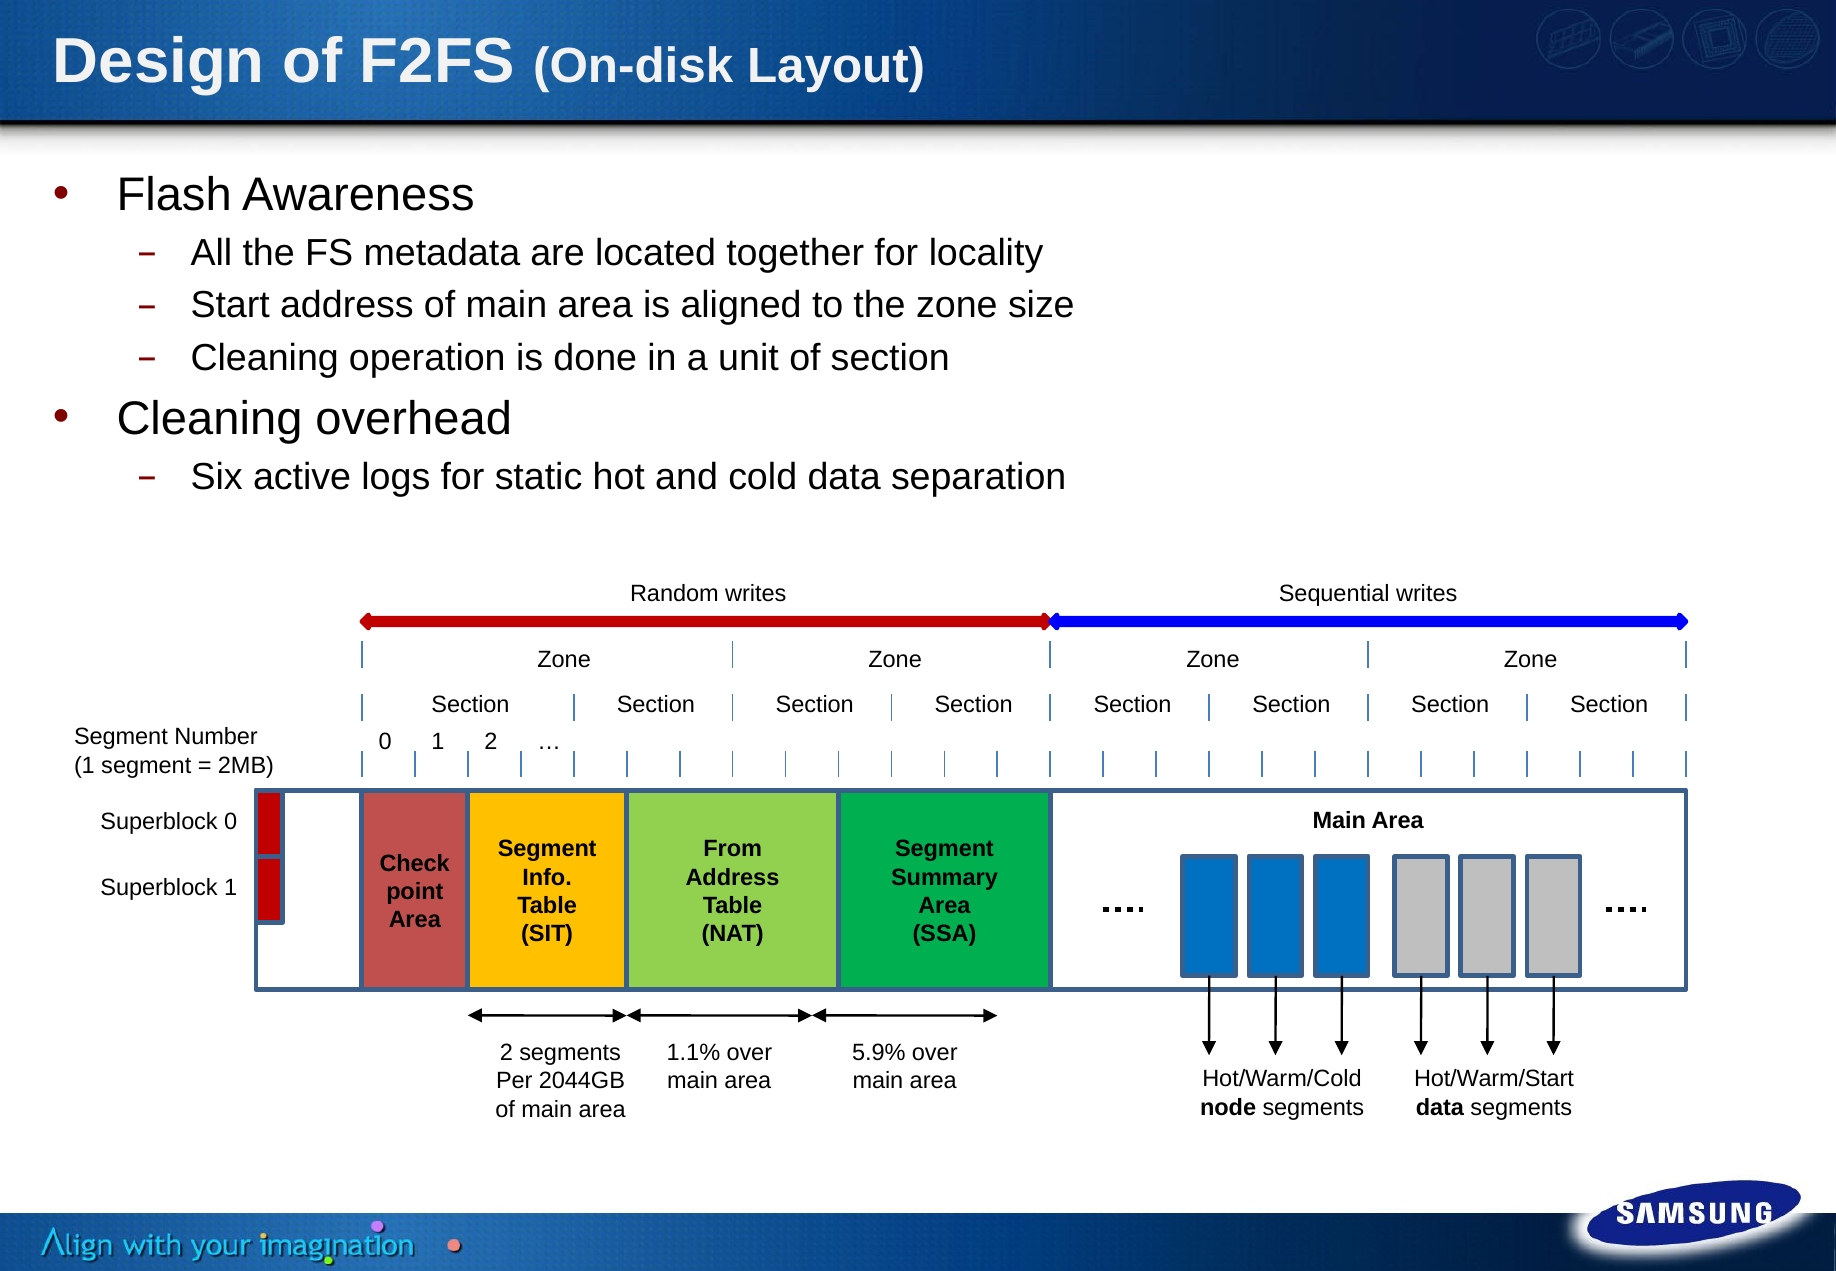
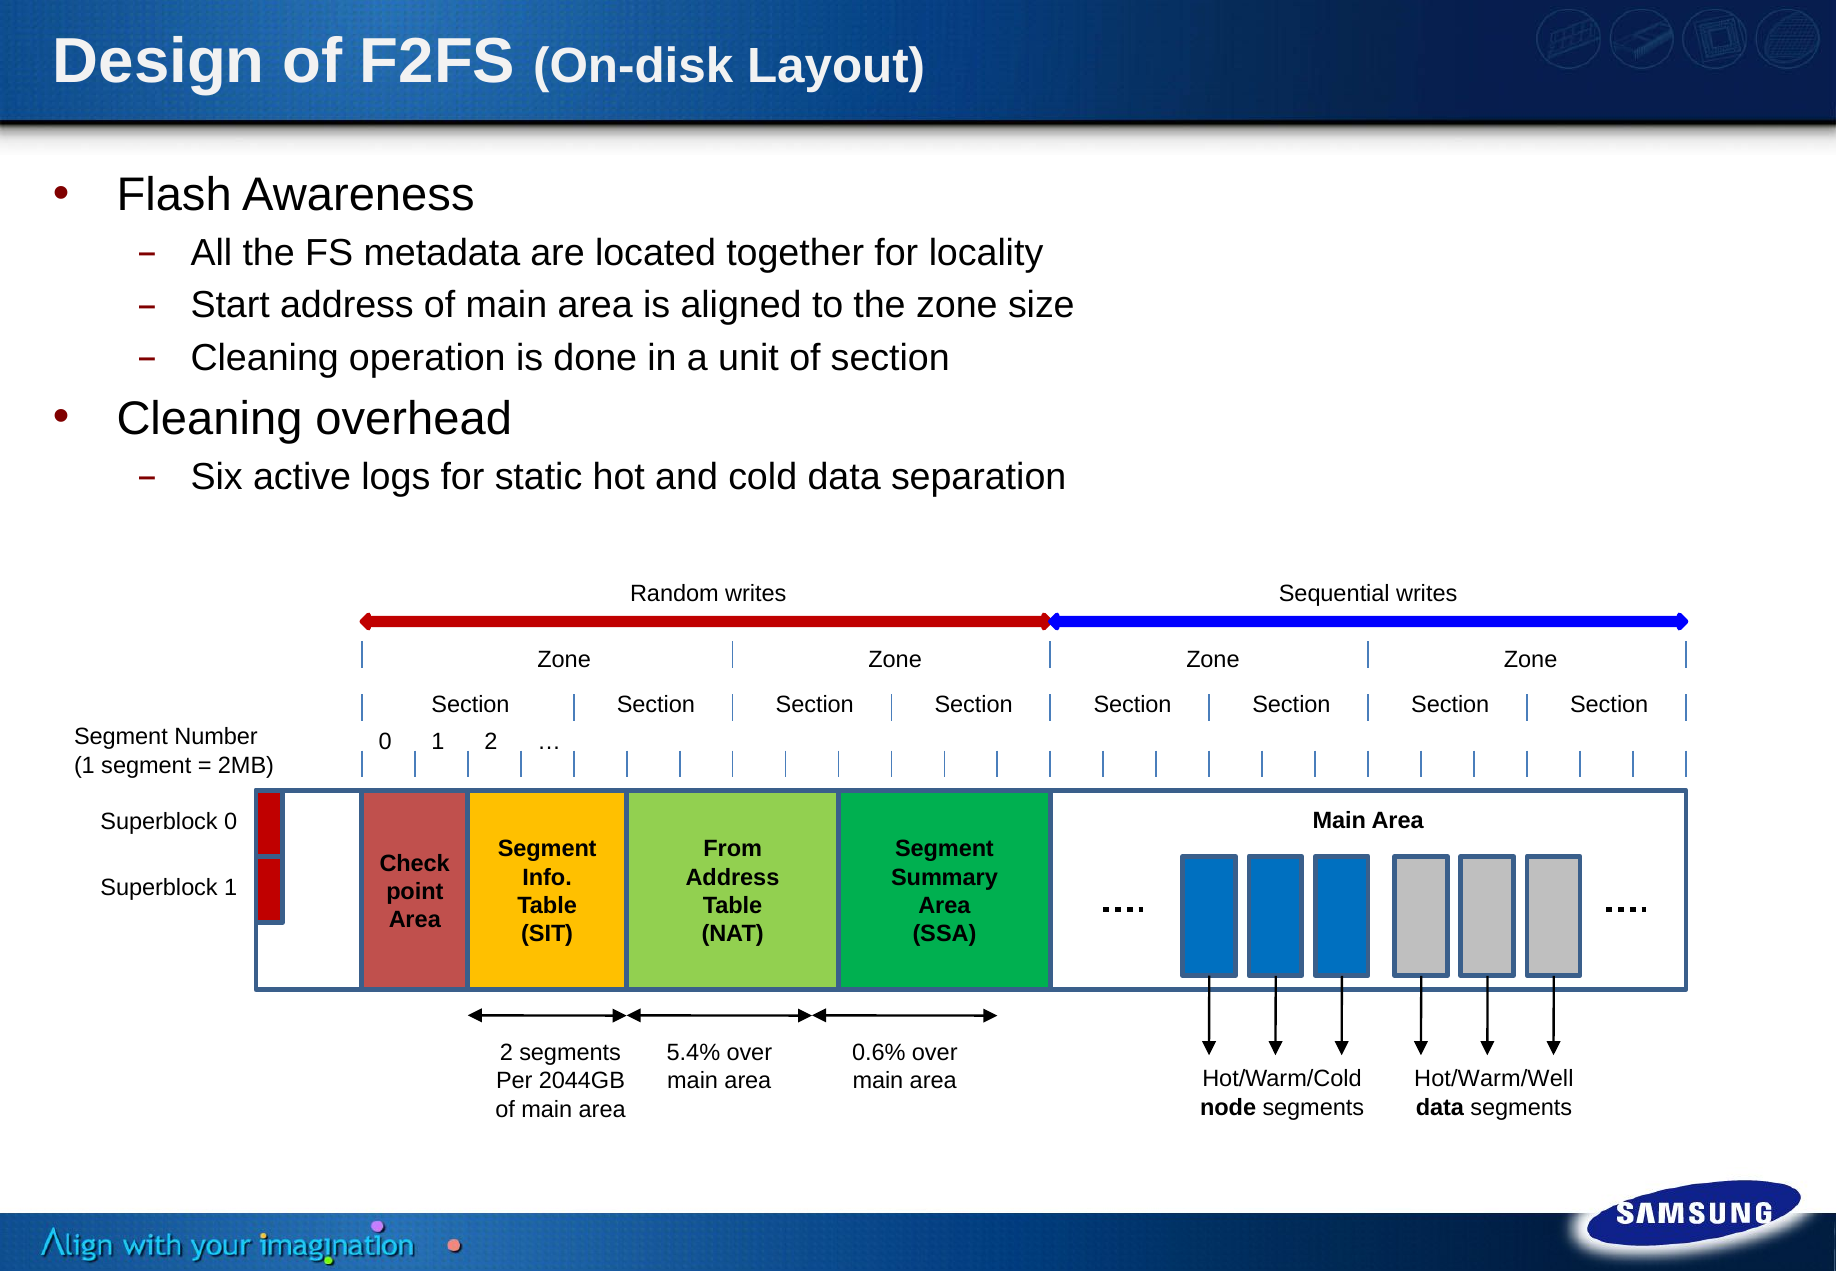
1.1%: 1.1% -> 5.4%
5.9%: 5.9% -> 0.6%
Hot/Warm/Start: Hot/Warm/Start -> Hot/Warm/Well
